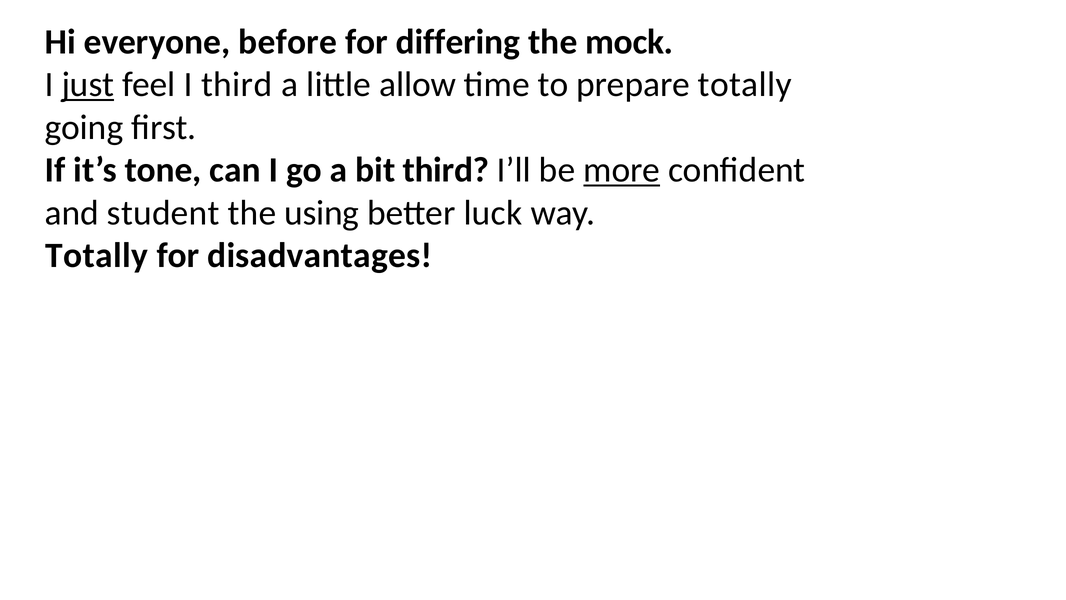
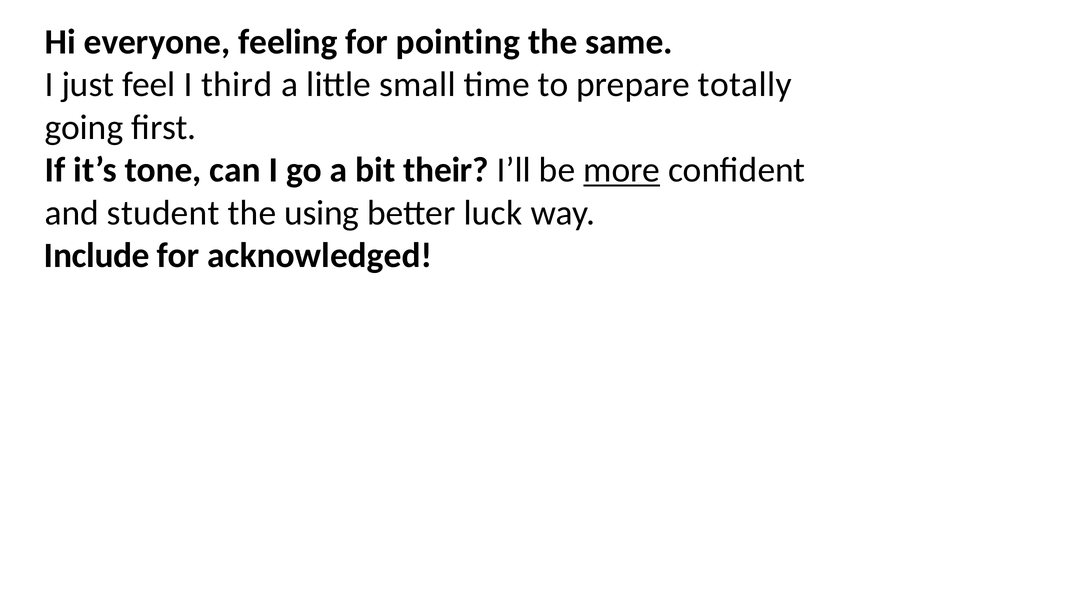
before: before -> feeling
differing: differing -> pointing
mock: mock -> same
just underline: present -> none
allow: allow -> small
bit third: third -> their
Totally at (97, 255): Totally -> Include
disadvantages: disadvantages -> acknowledged
